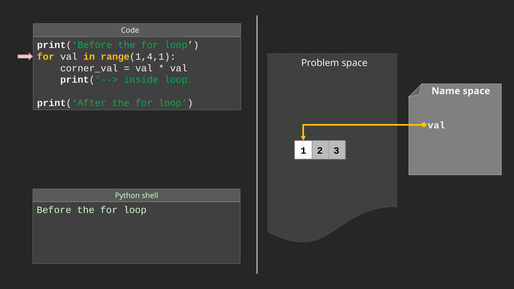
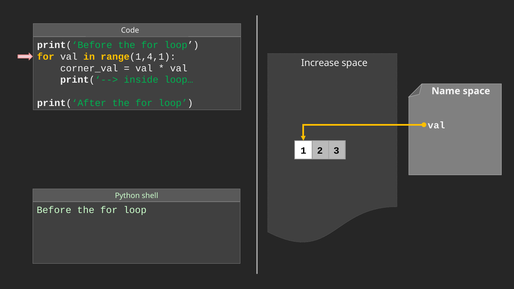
Problem: Problem -> Increase
